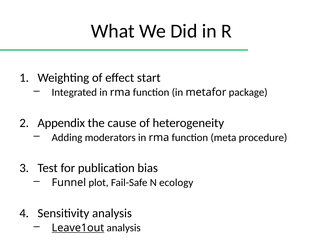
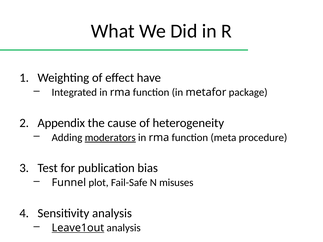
start: start -> have
moderators underline: none -> present
ecology: ecology -> misuses
